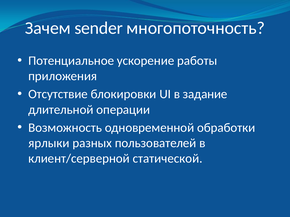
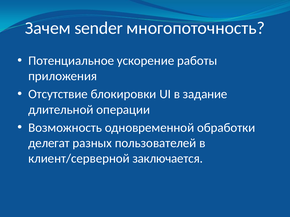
ярлыки: ярлыки -> делегат
статической: статической -> заключается
